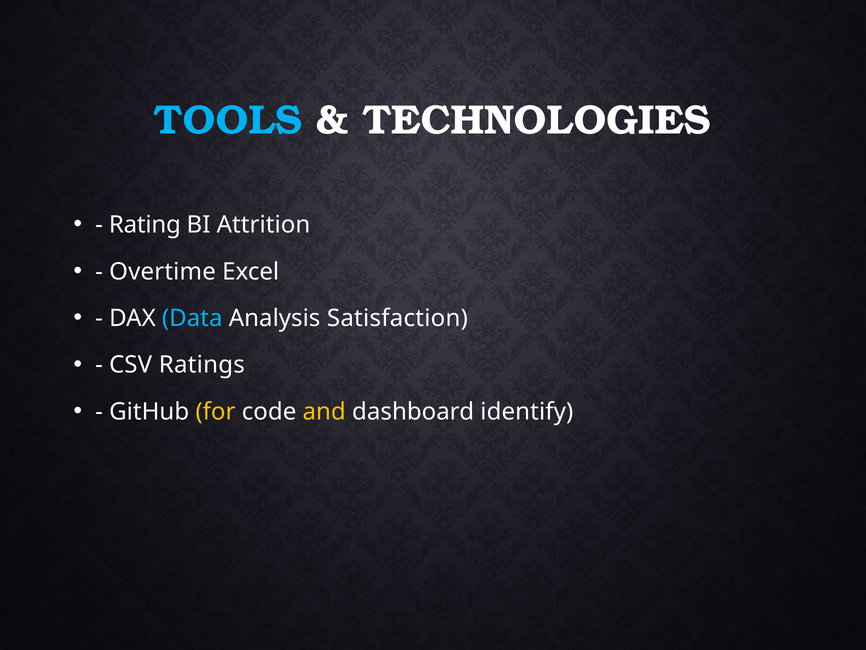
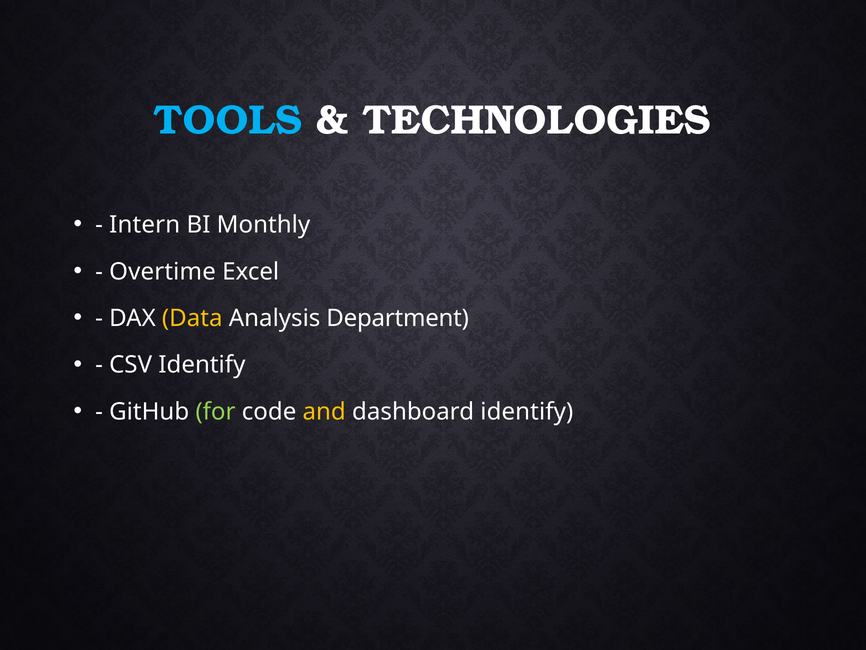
Rating: Rating -> Intern
Attrition: Attrition -> Monthly
Data colour: light blue -> yellow
Satisfaction: Satisfaction -> Department
CSV Ratings: Ratings -> Identify
for colour: yellow -> light green
